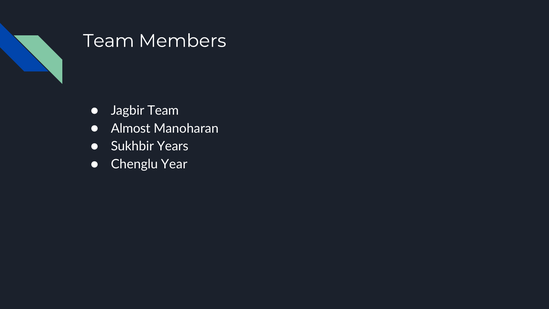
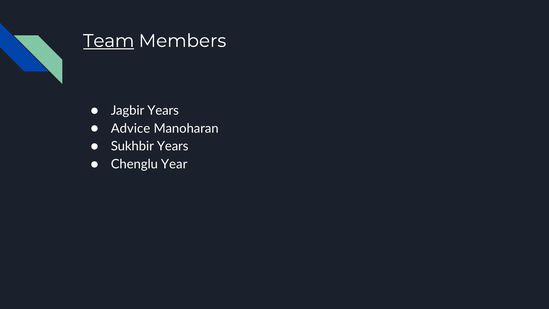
Team at (109, 41) underline: none -> present
Jagbir Team: Team -> Years
Almost: Almost -> Advice
